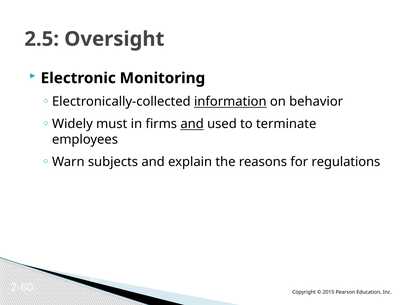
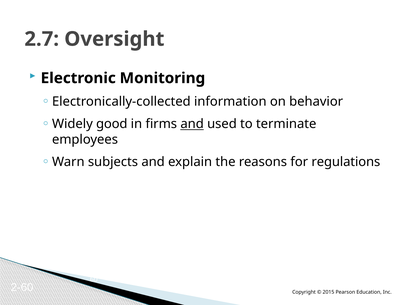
2.5: 2.5 -> 2.7
information underline: present -> none
must: must -> good
